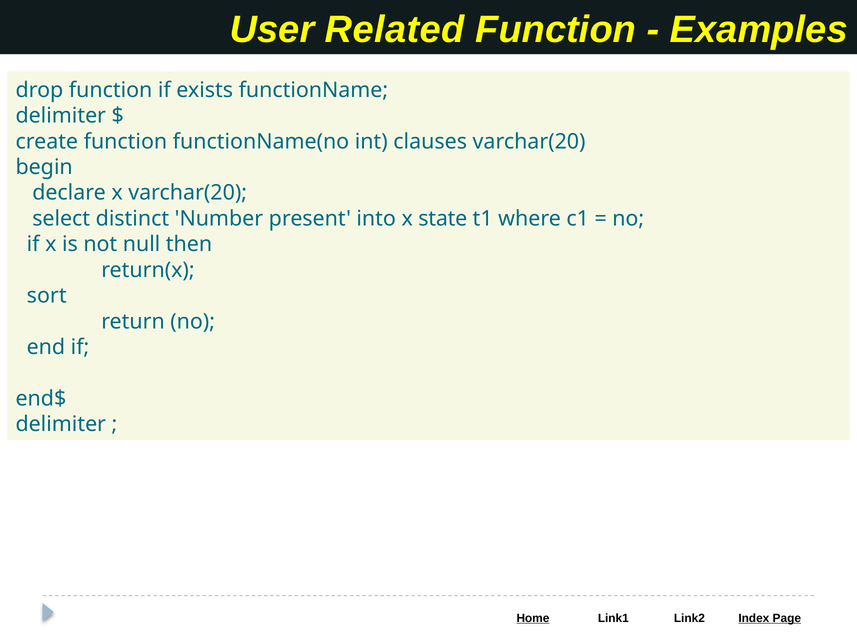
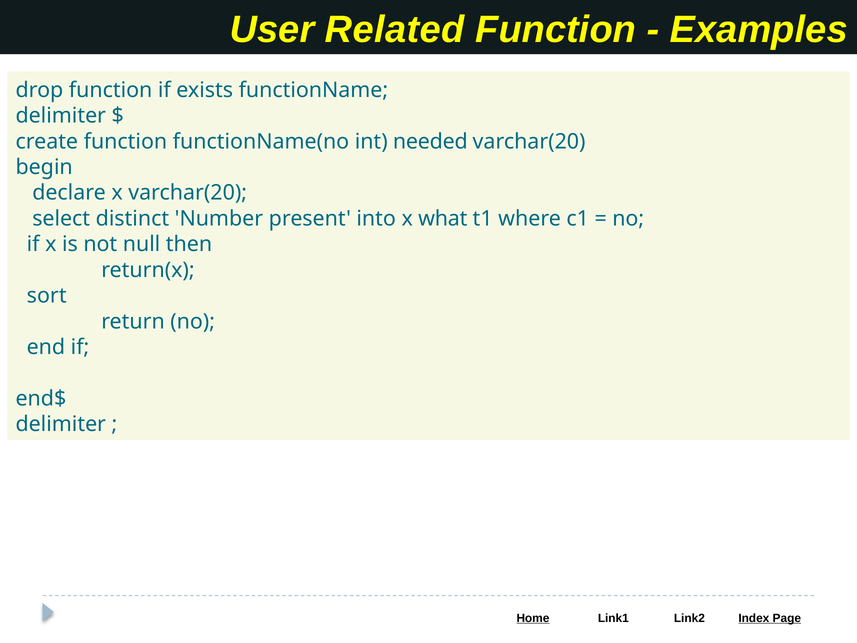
clauses: clauses -> needed
state: state -> what
